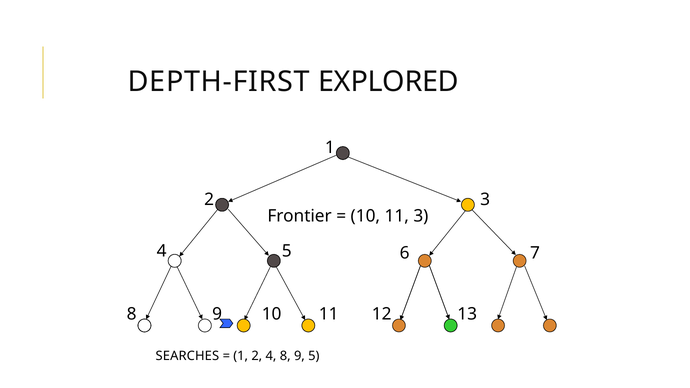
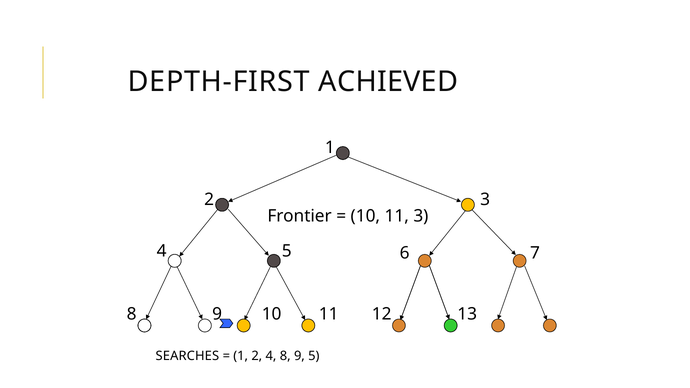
EXPLORED: EXPLORED -> ACHIEVED
